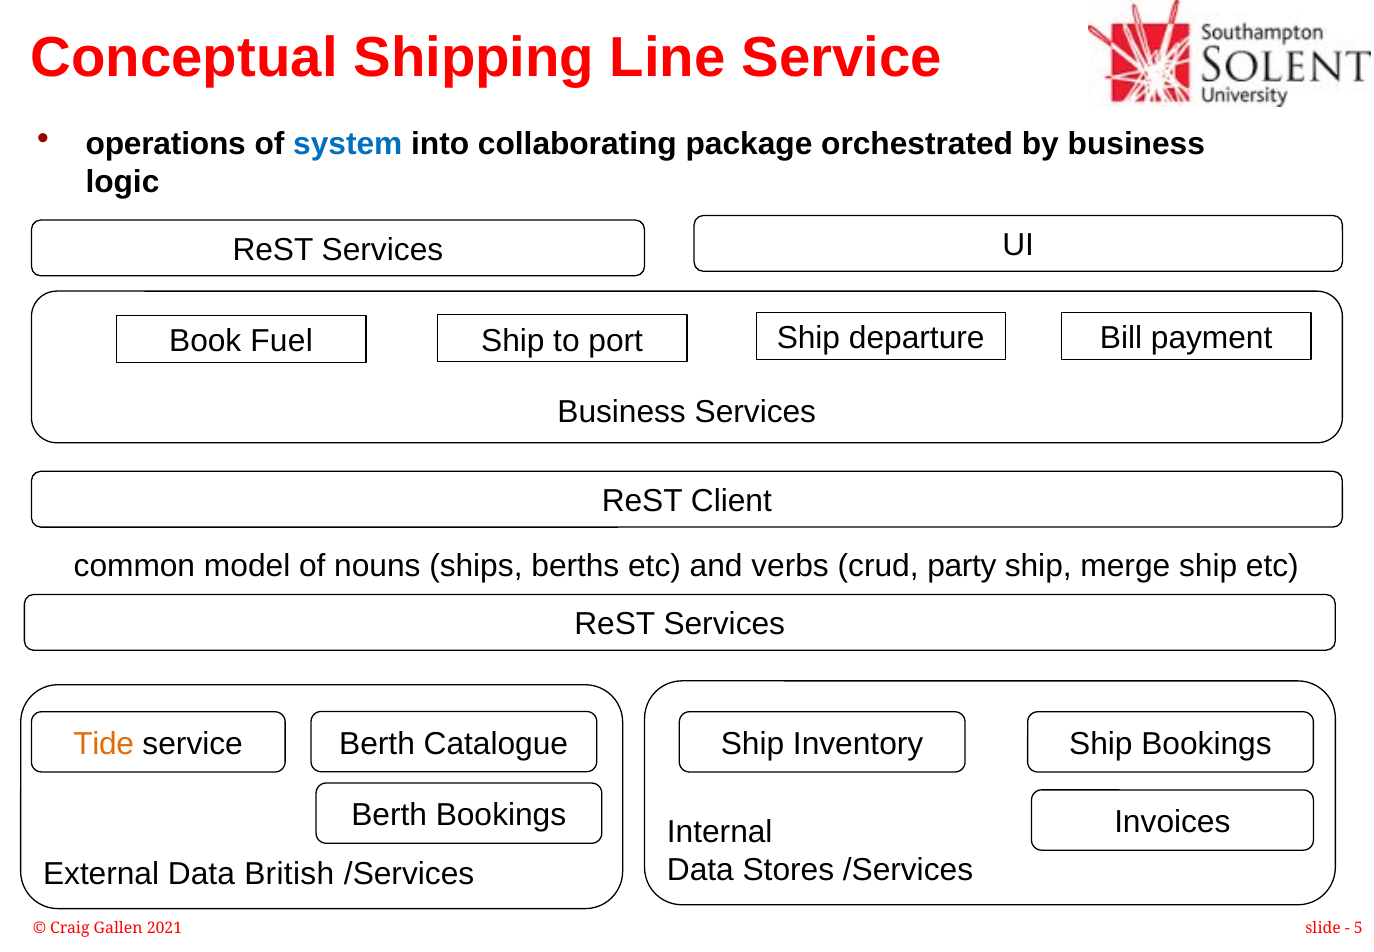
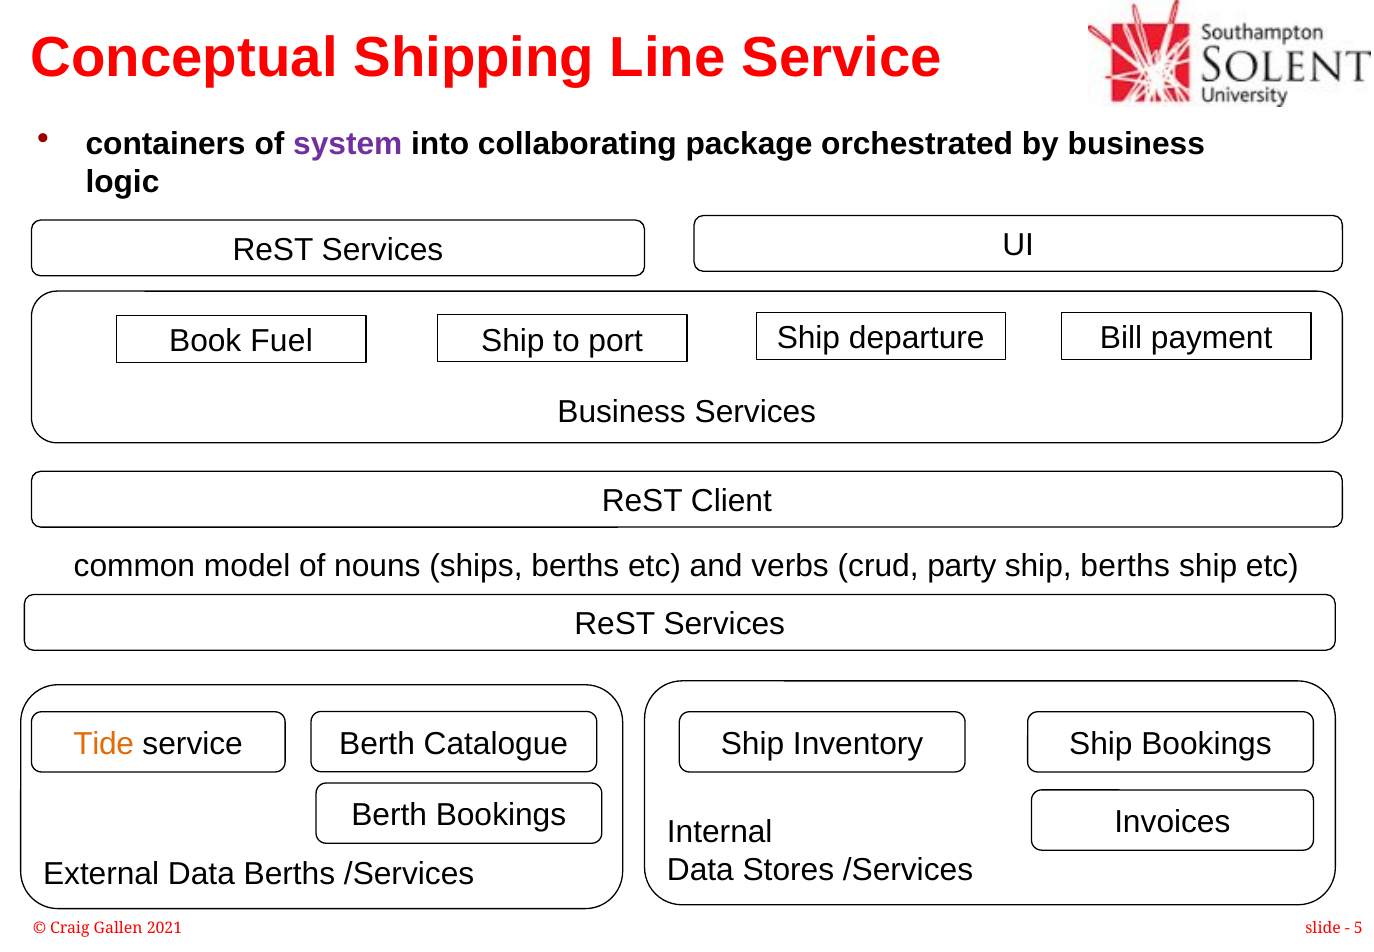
operations: operations -> containers
system colour: blue -> purple
ship merge: merge -> berths
Data British: British -> Berths
